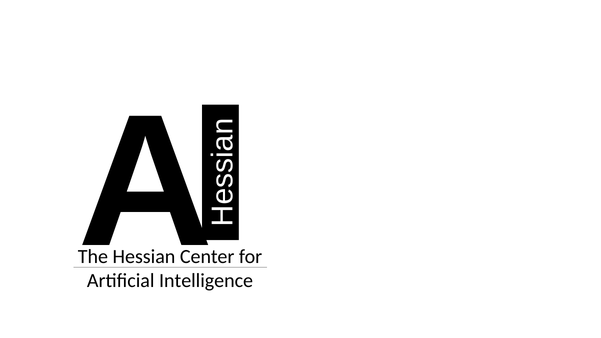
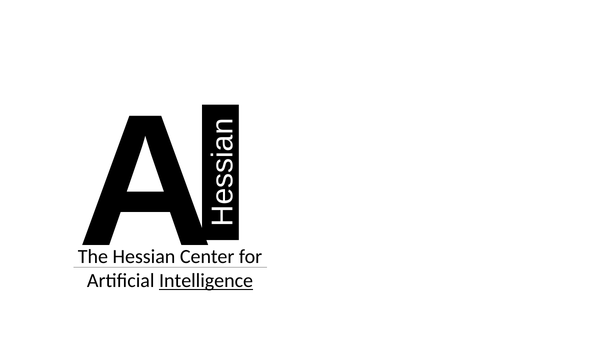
Intelligence underline: none -> present
